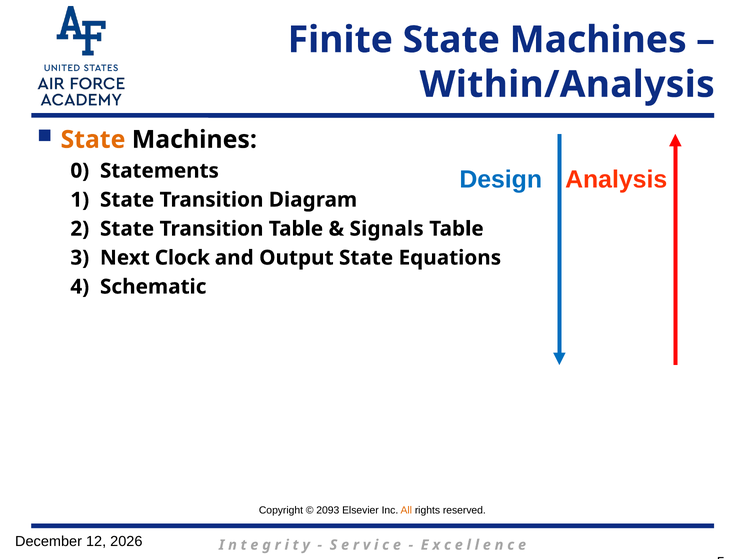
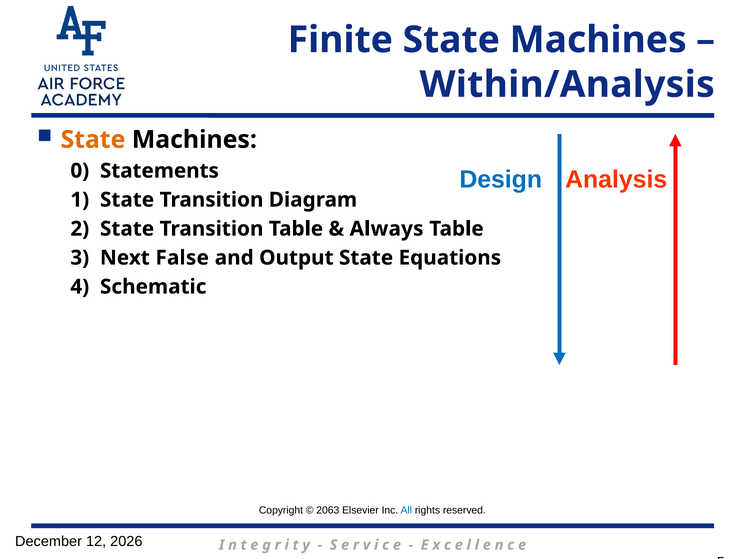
Signals: Signals -> Always
Clock: Clock -> False
2093: 2093 -> 2063
All colour: orange -> blue
